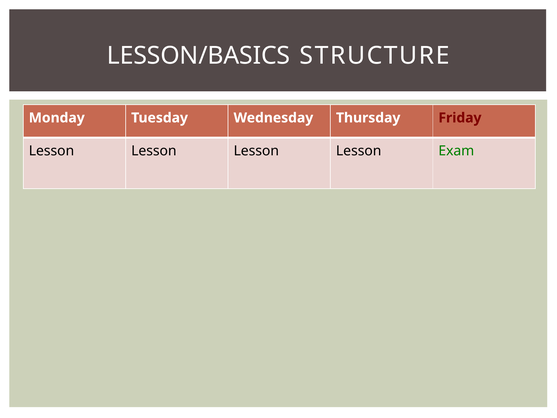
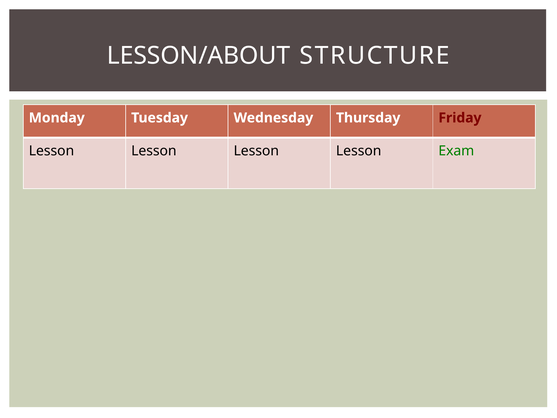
LESSON/BASICS: LESSON/BASICS -> LESSON/ABOUT
